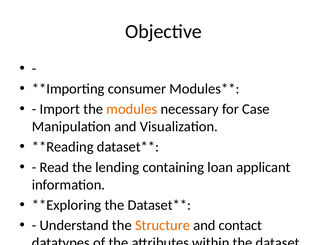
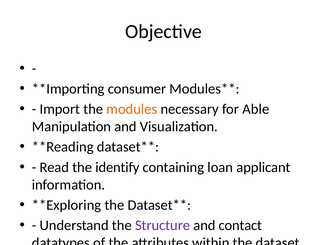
Case: Case -> Able
the lending: lending -> identify
Structure colour: orange -> purple
